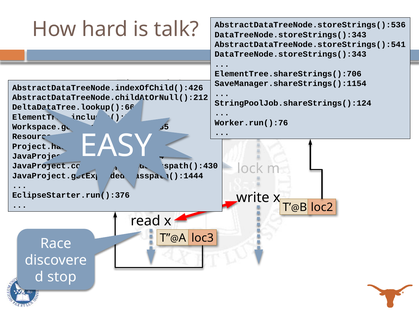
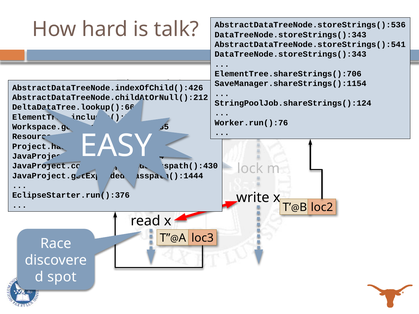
stop: stop -> spot
